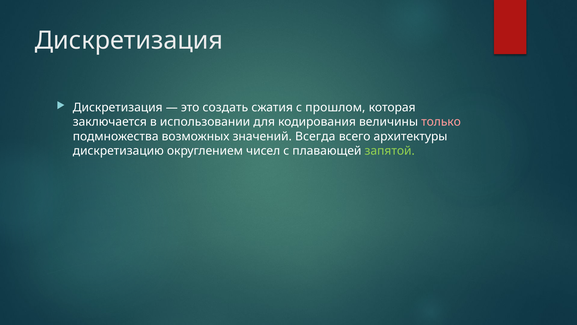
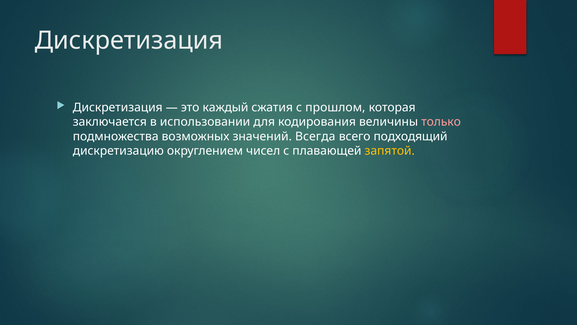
создать: создать -> каждый
архитектуры: архитектуры -> подходящий
запятой colour: light green -> yellow
